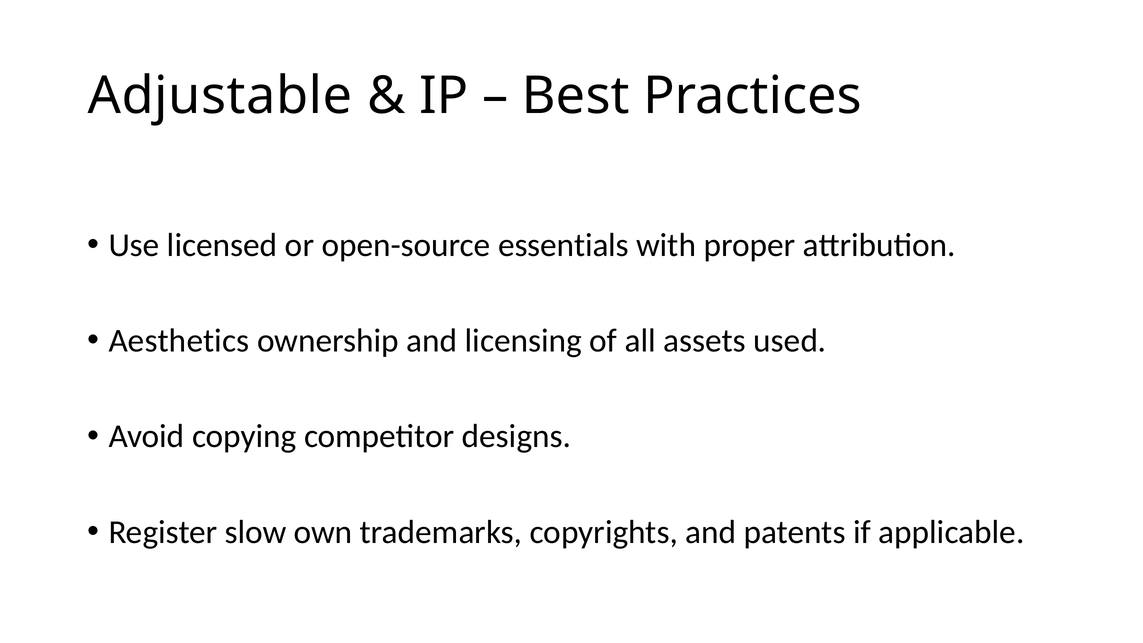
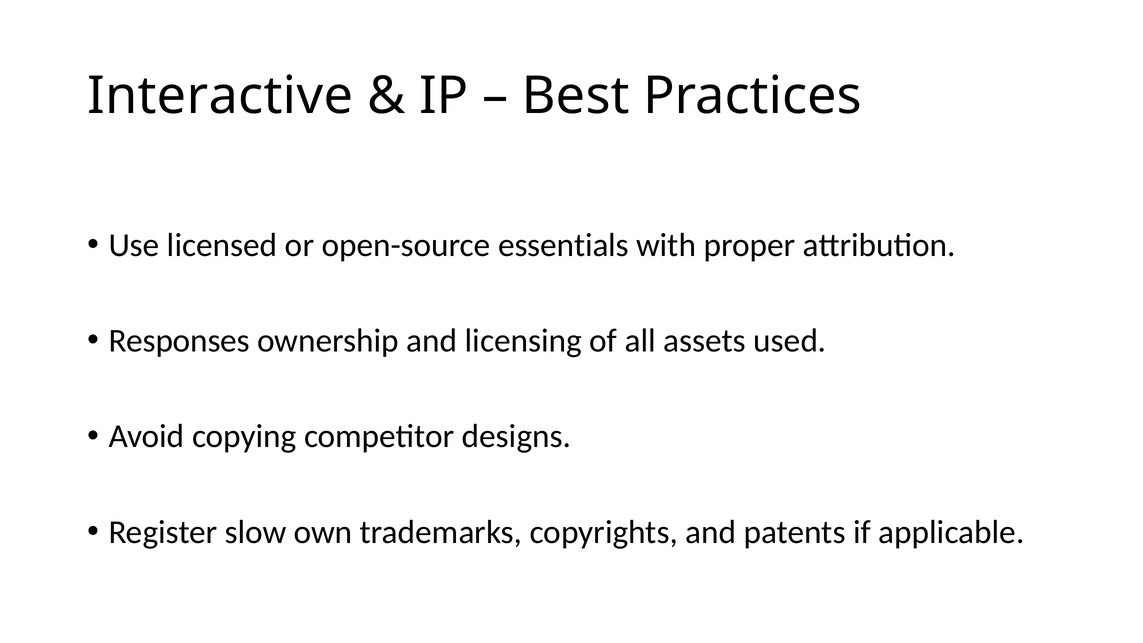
Adjustable: Adjustable -> Interactive
Aesthetics: Aesthetics -> Responses
